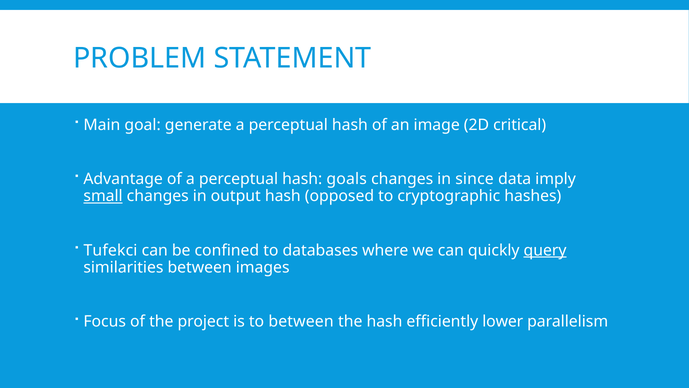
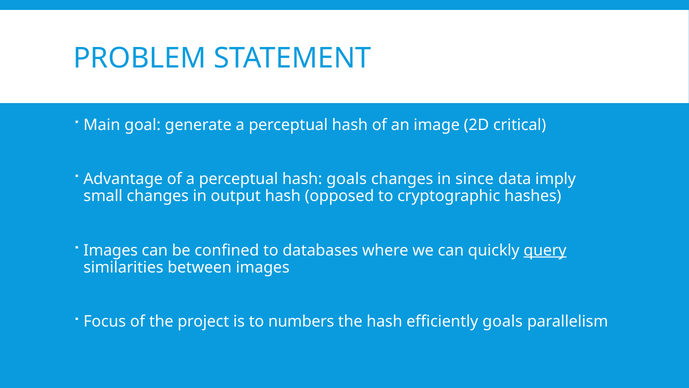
small underline: present -> none
Tufekci at (110, 250): Tufekci -> Images
to between: between -> numbers
efficiently lower: lower -> goals
